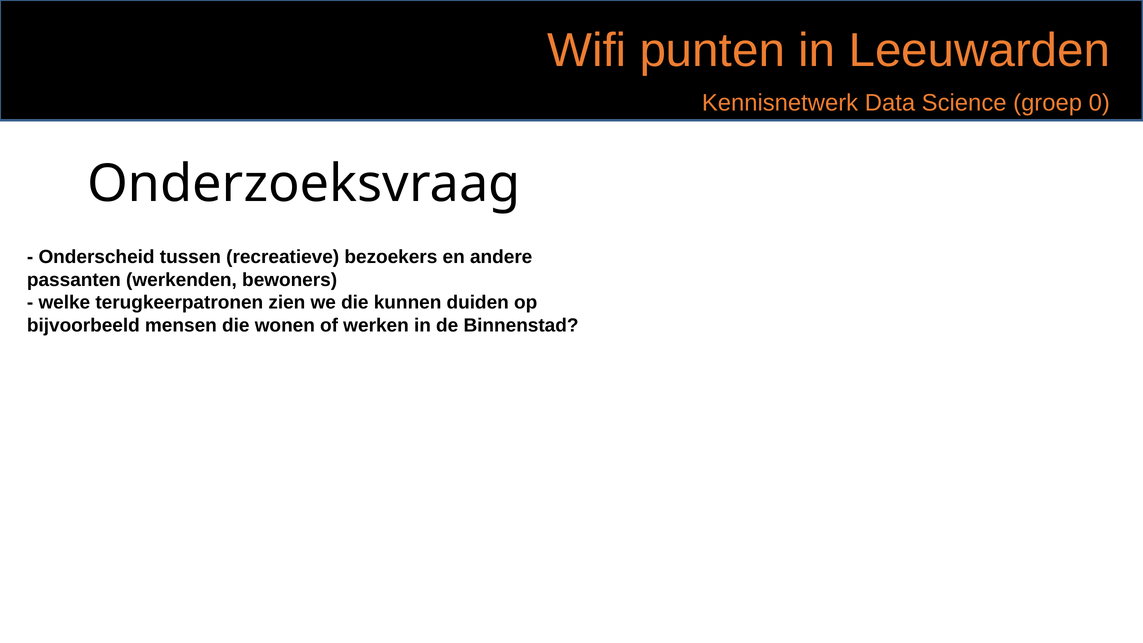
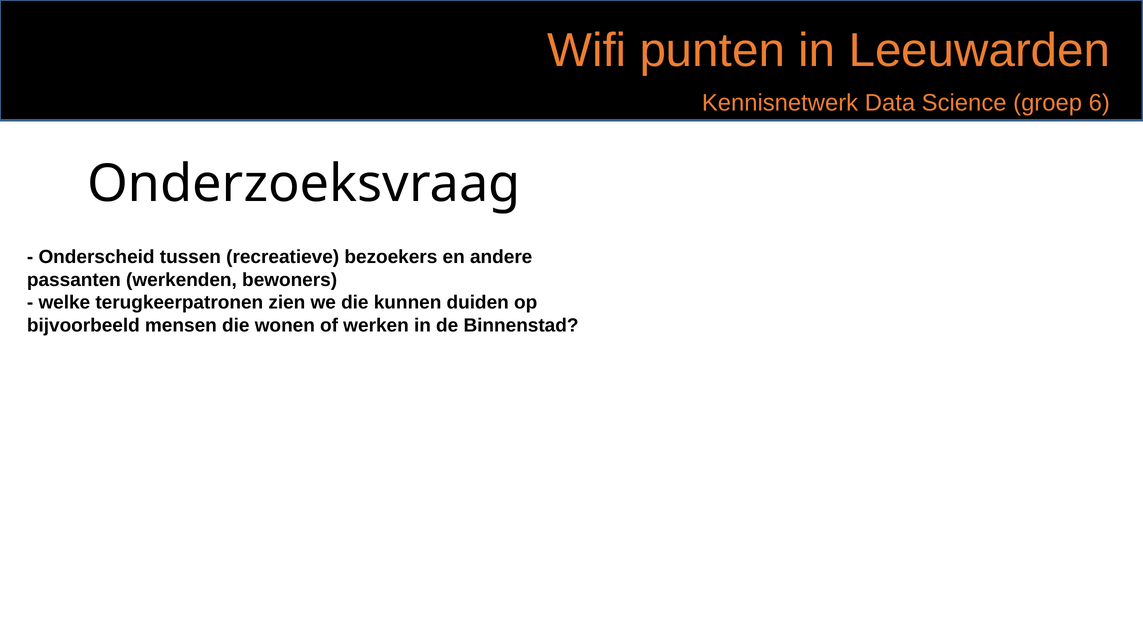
0: 0 -> 6
